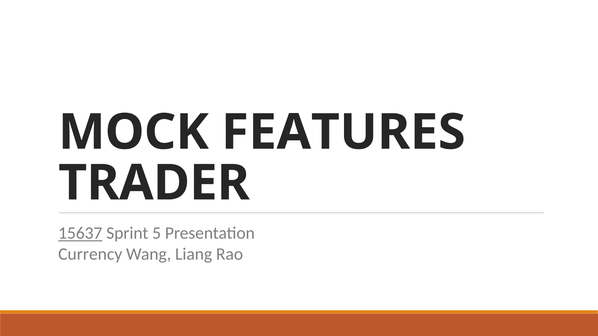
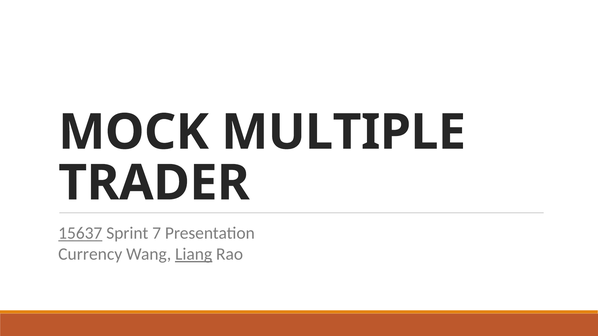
FEATURES: FEATURES -> MULTIPLE
5: 5 -> 7
Liang underline: none -> present
